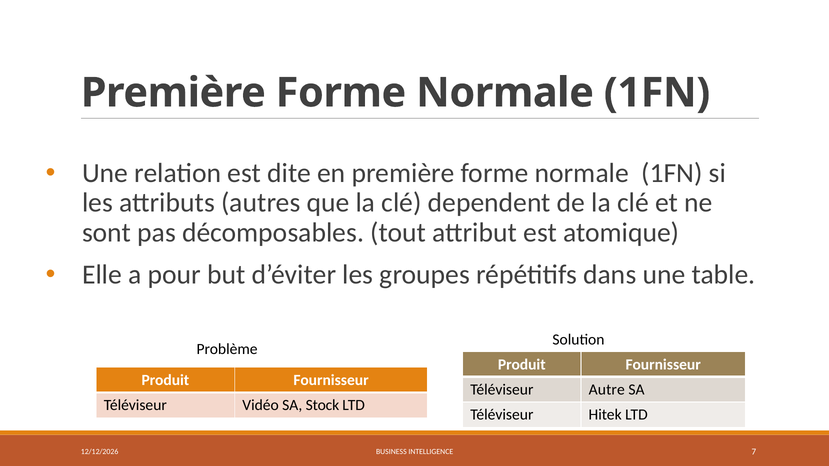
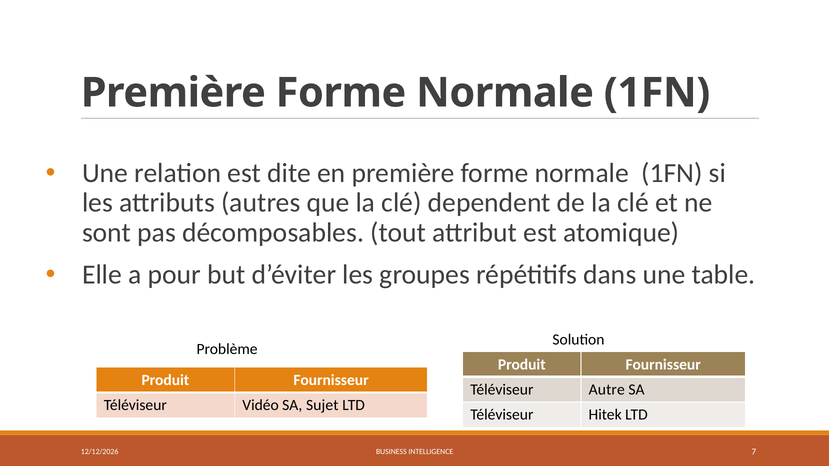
Stock: Stock -> Sujet
